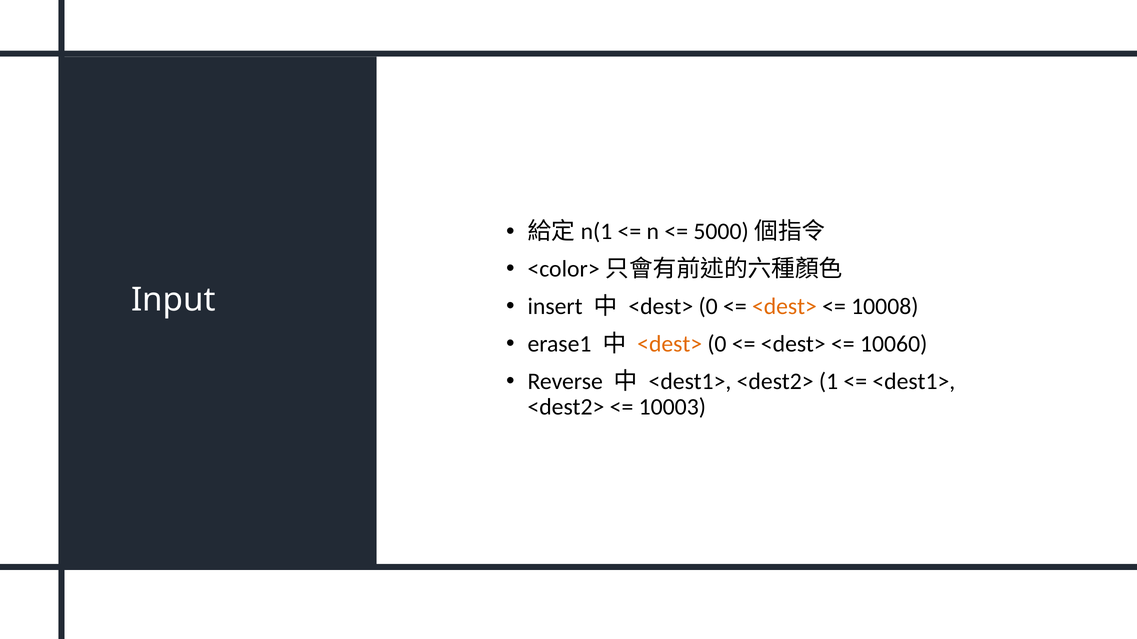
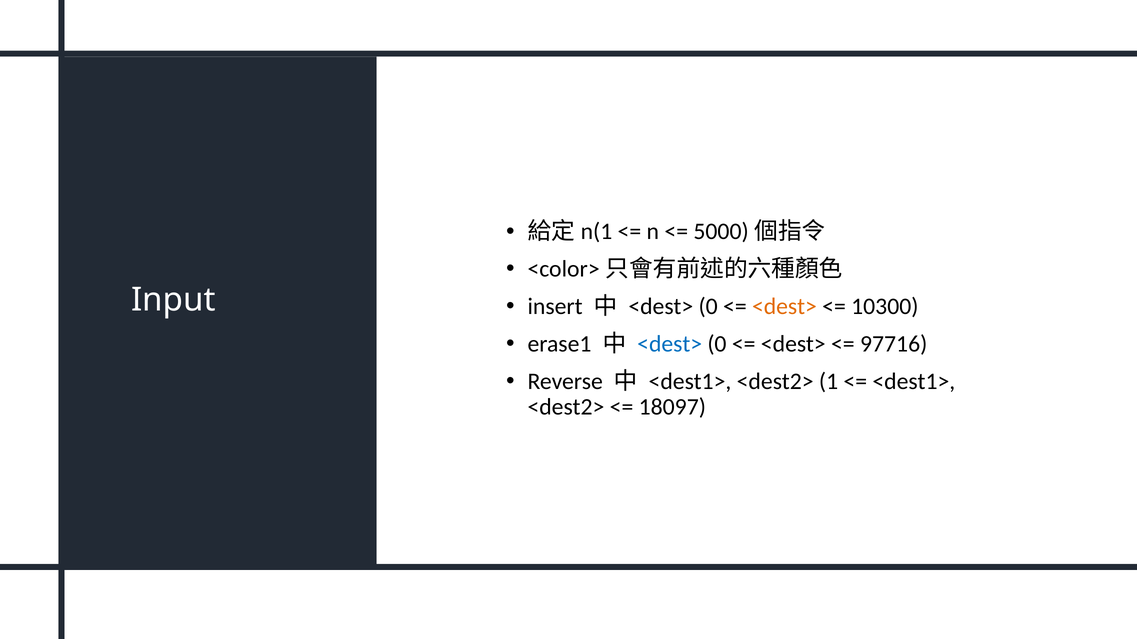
10008: 10008 -> 10300
<dest> at (670, 344) colour: orange -> blue
10060: 10060 -> 97716
10003: 10003 -> 18097
